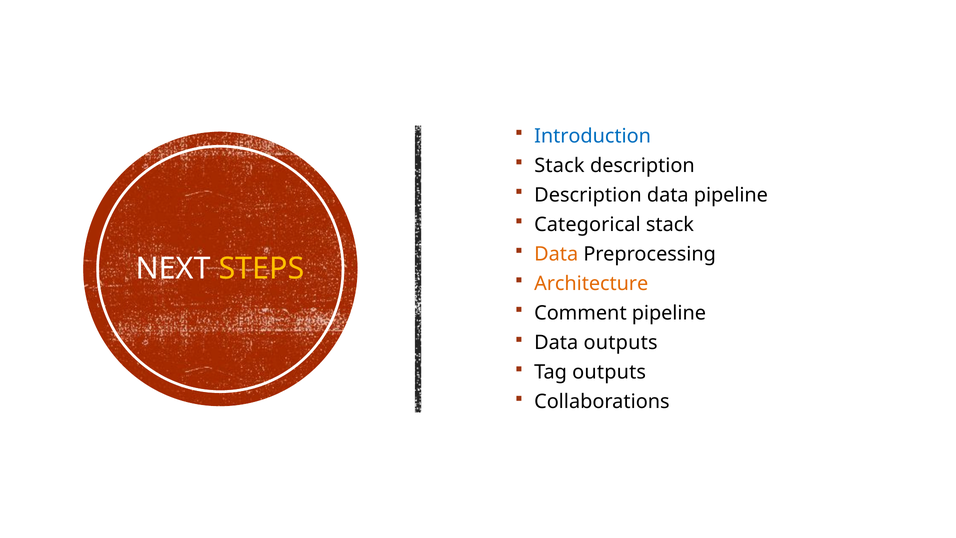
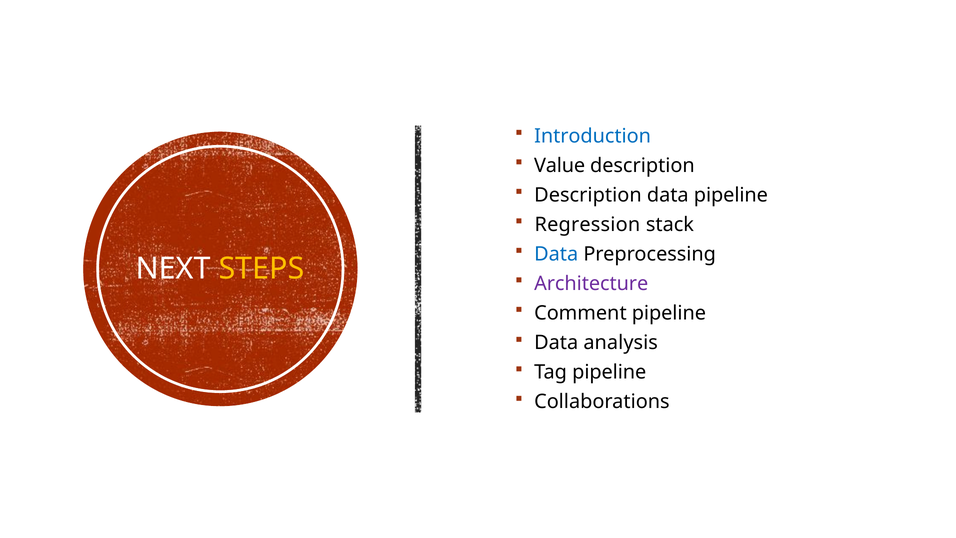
Stack at (559, 165): Stack -> Value
Categorical: Categorical -> Regression
Data at (556, 254) colour: orange -> blue
Architecture colour: orange -> purple
Data outputs: outputs -> analysis
Tag outputs: outputs -> pipeline
